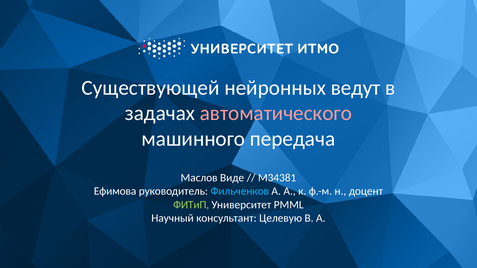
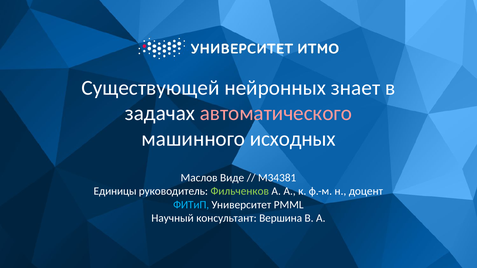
ведут: ведут -> знает
передача: передача -> исходных
Ефимова: Ефимова -> Единицы
Фильченков colour: light blue -> light green
ФИТиП colour: light green -> light blue
Целевую: Целевую -> Вершина
